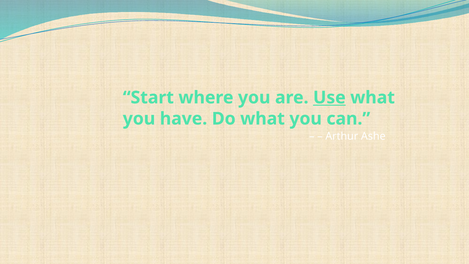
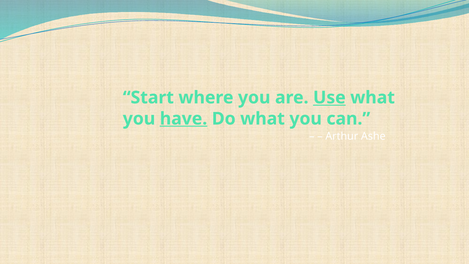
have underline: none -> present
